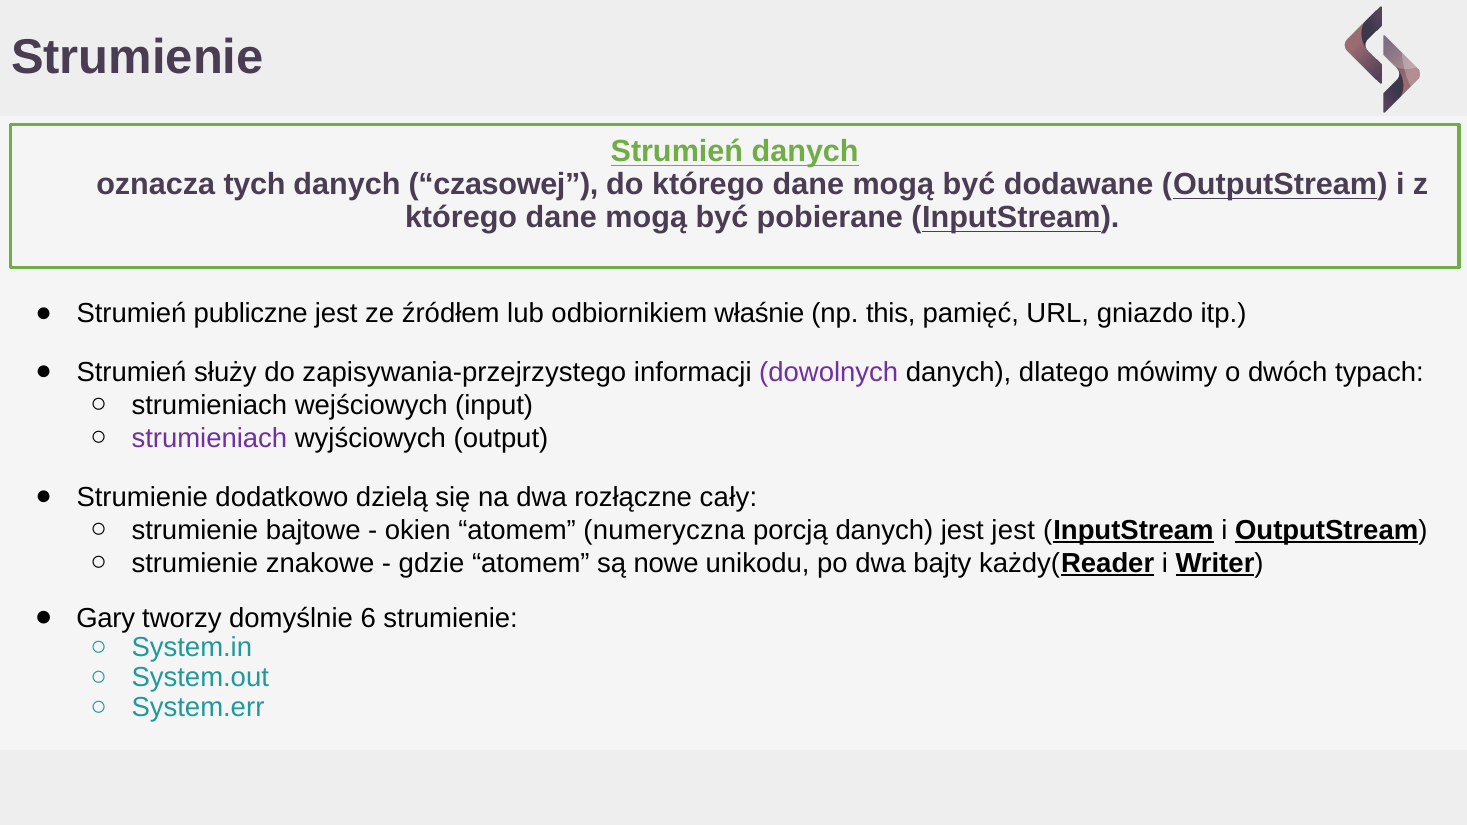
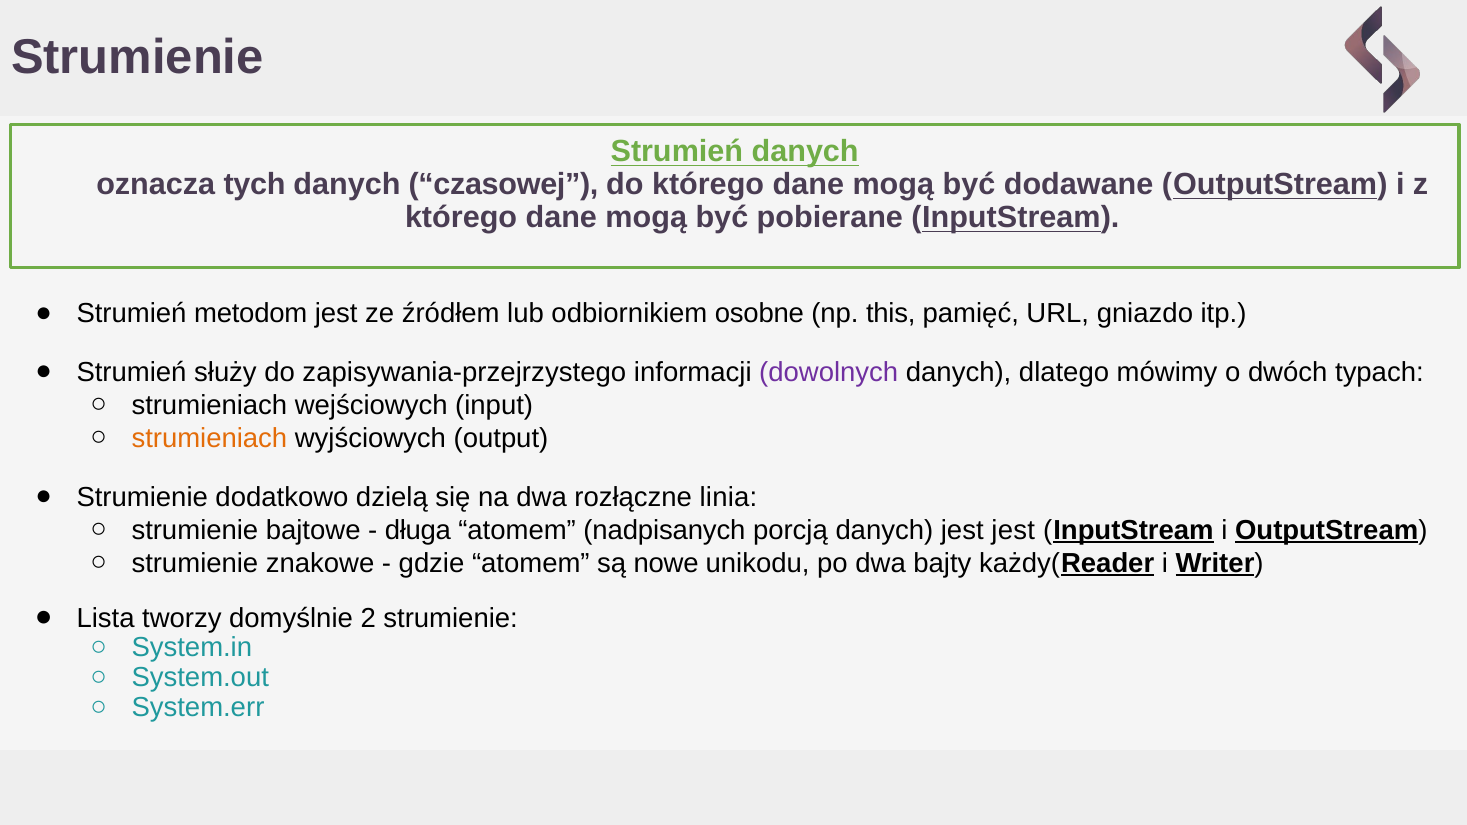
publiczne: publiczne -> metodom
właśnie: właśnie -> osobne
strumieniach at (209, 438) colour: purple -> orange
cały: cały -> linia
okien: okien -> długa
numeryczna: numeryczna -> nadpisanych
Gary: Gary -> Lista
6: 6 -> 2
